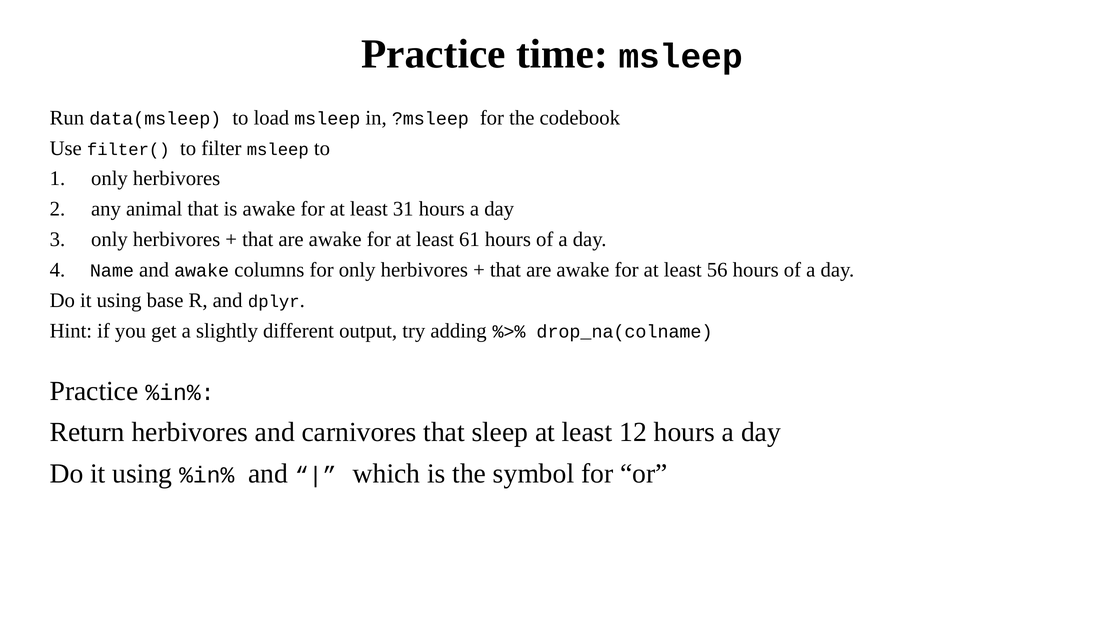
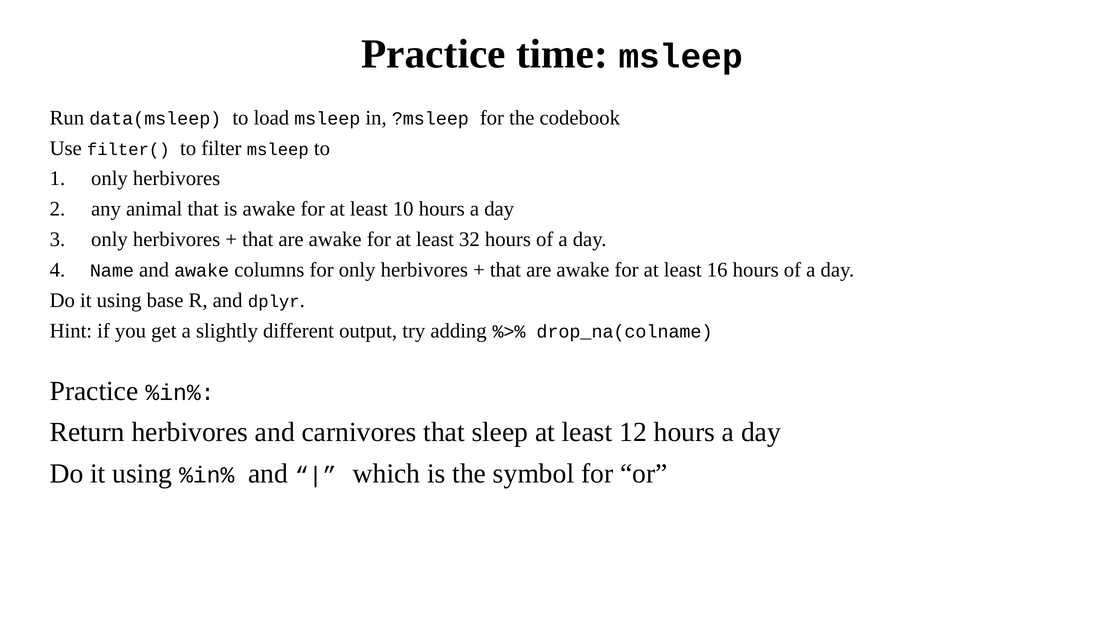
31: 31 -> 10
61: 61 -> 32
56: 56 -> 16
